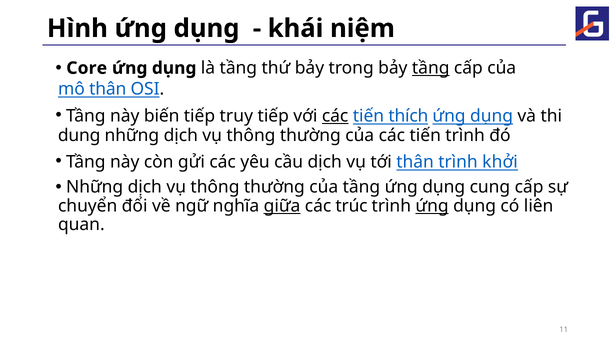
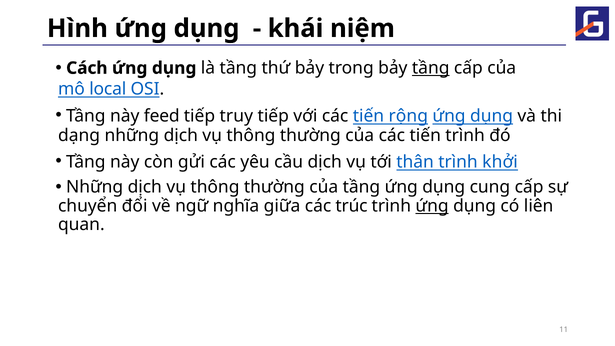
Core: Core -> Cách
mô thân: thân -> local
biến: biến -> feed
các at (335, 116) underline: present -> none
thích: thích -> rộng
dung: dung -> dạng
giữa underline: present -> none
